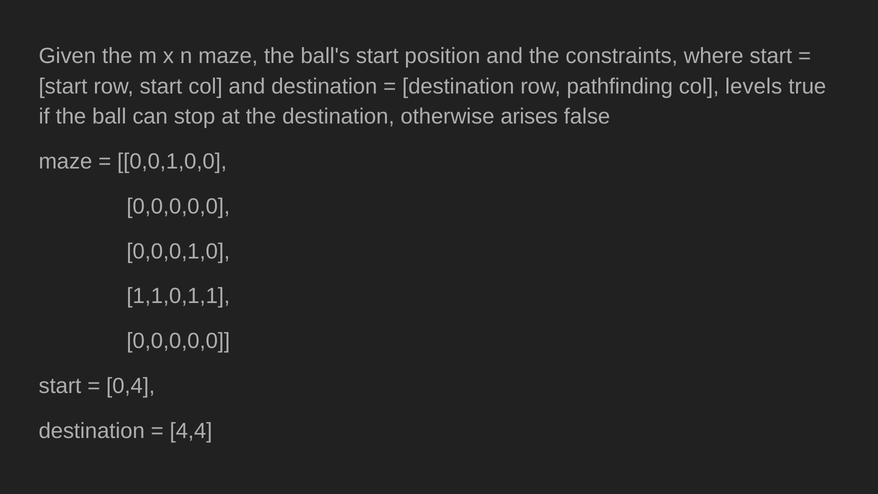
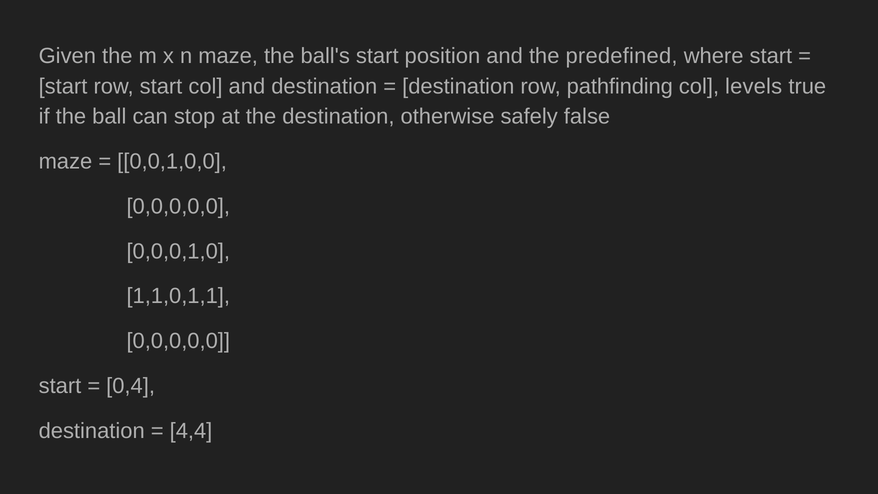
constraints: constraints -> predefined
arises: arises -> safely
